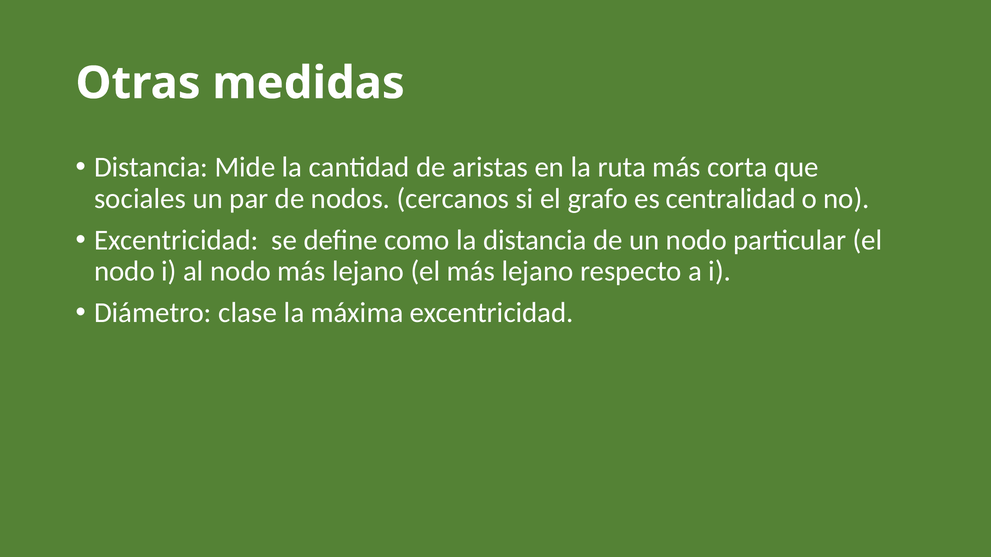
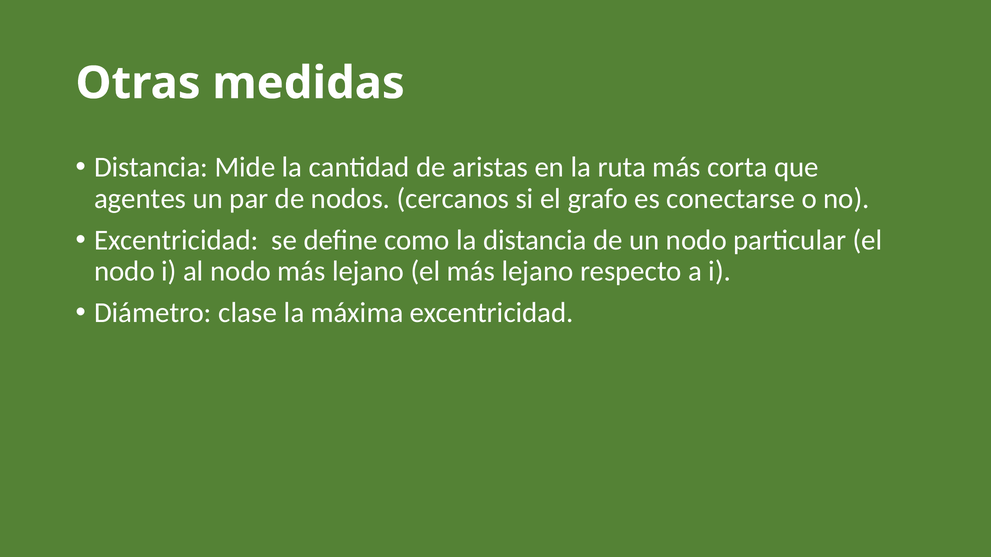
sociales: sociales -> agentes
centralidad: centralidad -> conectarse
